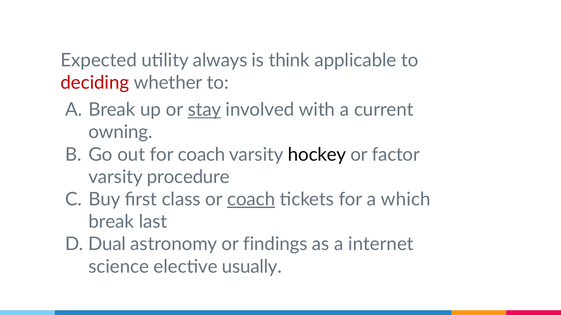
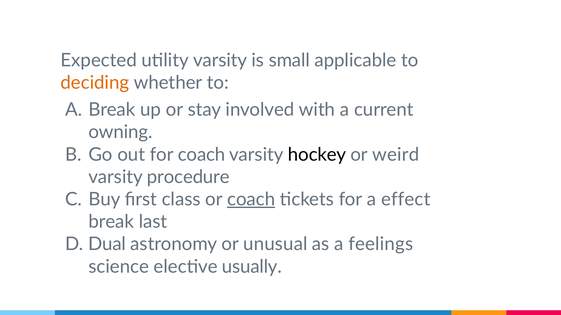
utility always: always -> varsity
think: think -> small
deciding colour: red -> orange
stay underline: present -> none
factor: factor -> weird
which: which -> effect
findings: findings -> unusual
internet: internet -> feelings
